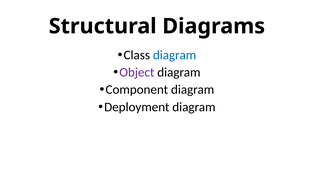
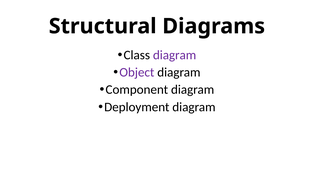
diagram at (175, 55) colour: blue -> purple
